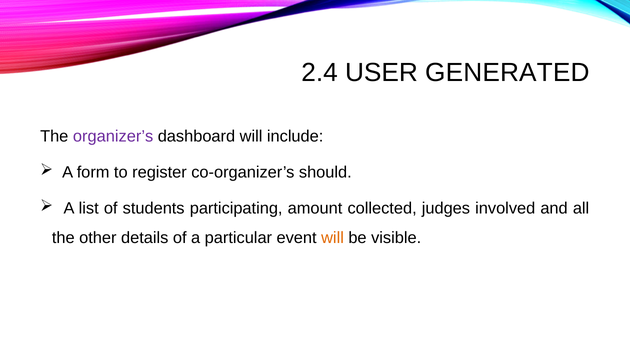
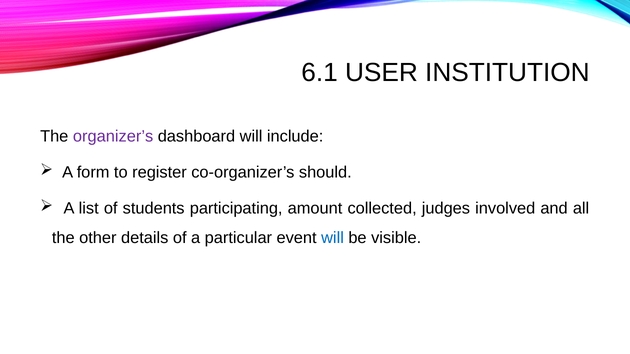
2.4: 2.4 -> 6.1
GENERATED: GENERATED -> INSTITUTION
will at (333, 238) colour: orange -> blue
